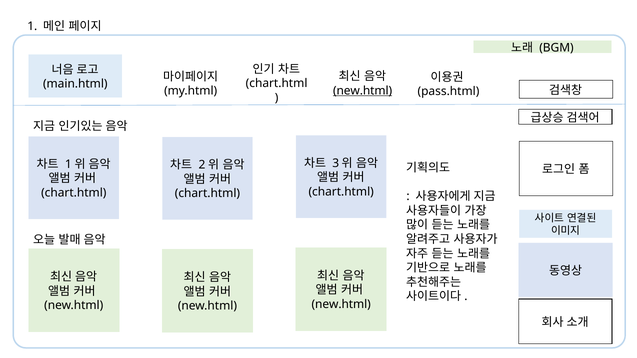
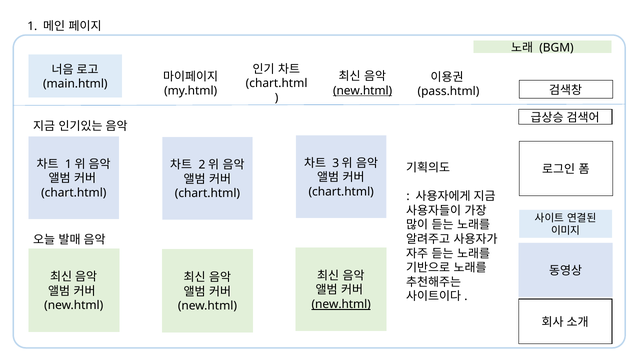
new.html at (341, 305) underline: none -> present
